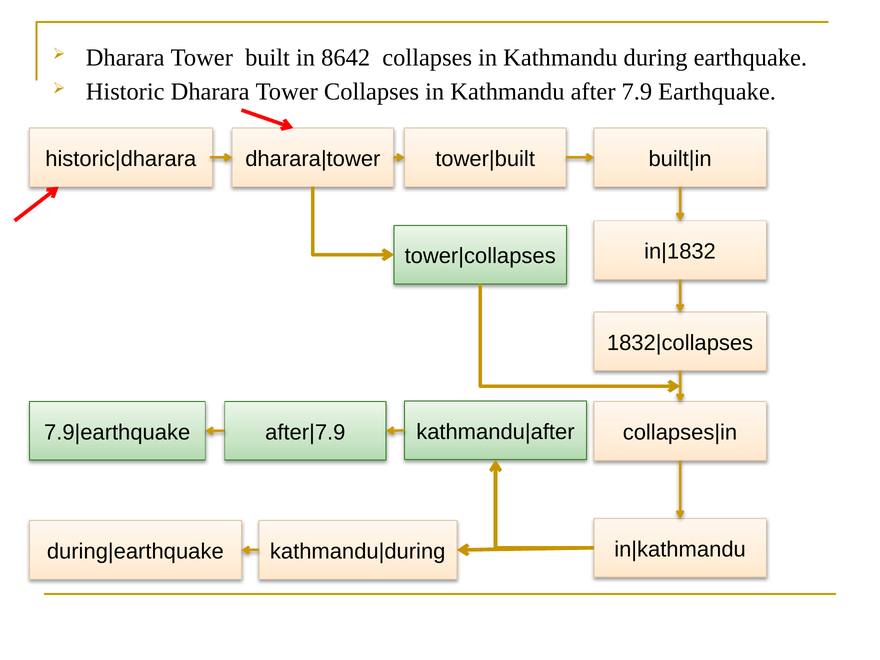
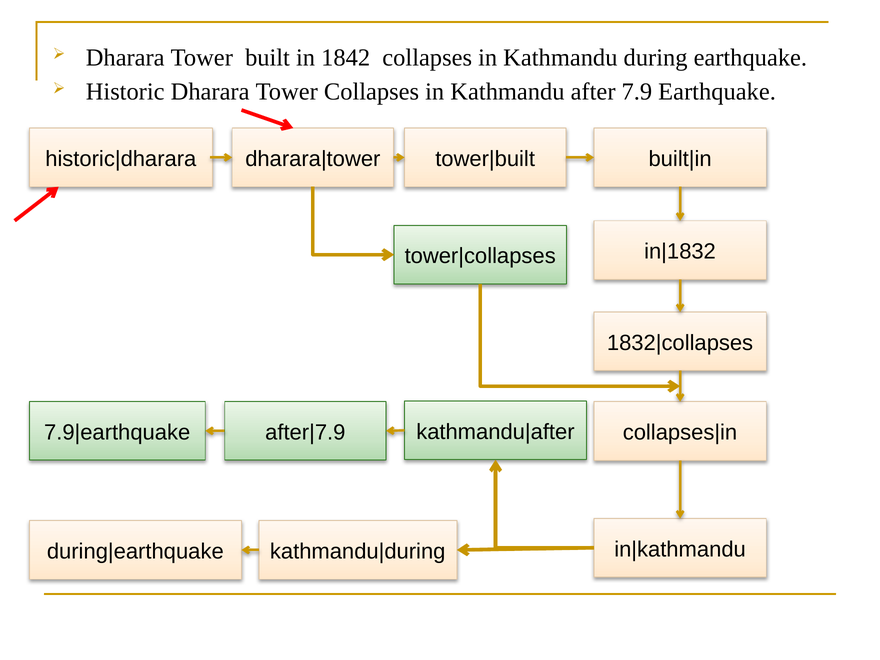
8642: 8642 -> 1842
